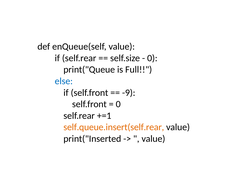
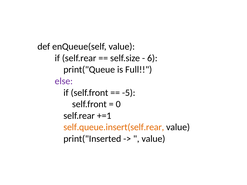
0 at (152, 58): 0 -> 6
else colour: blue -> purple
-9: -9 -> -5
